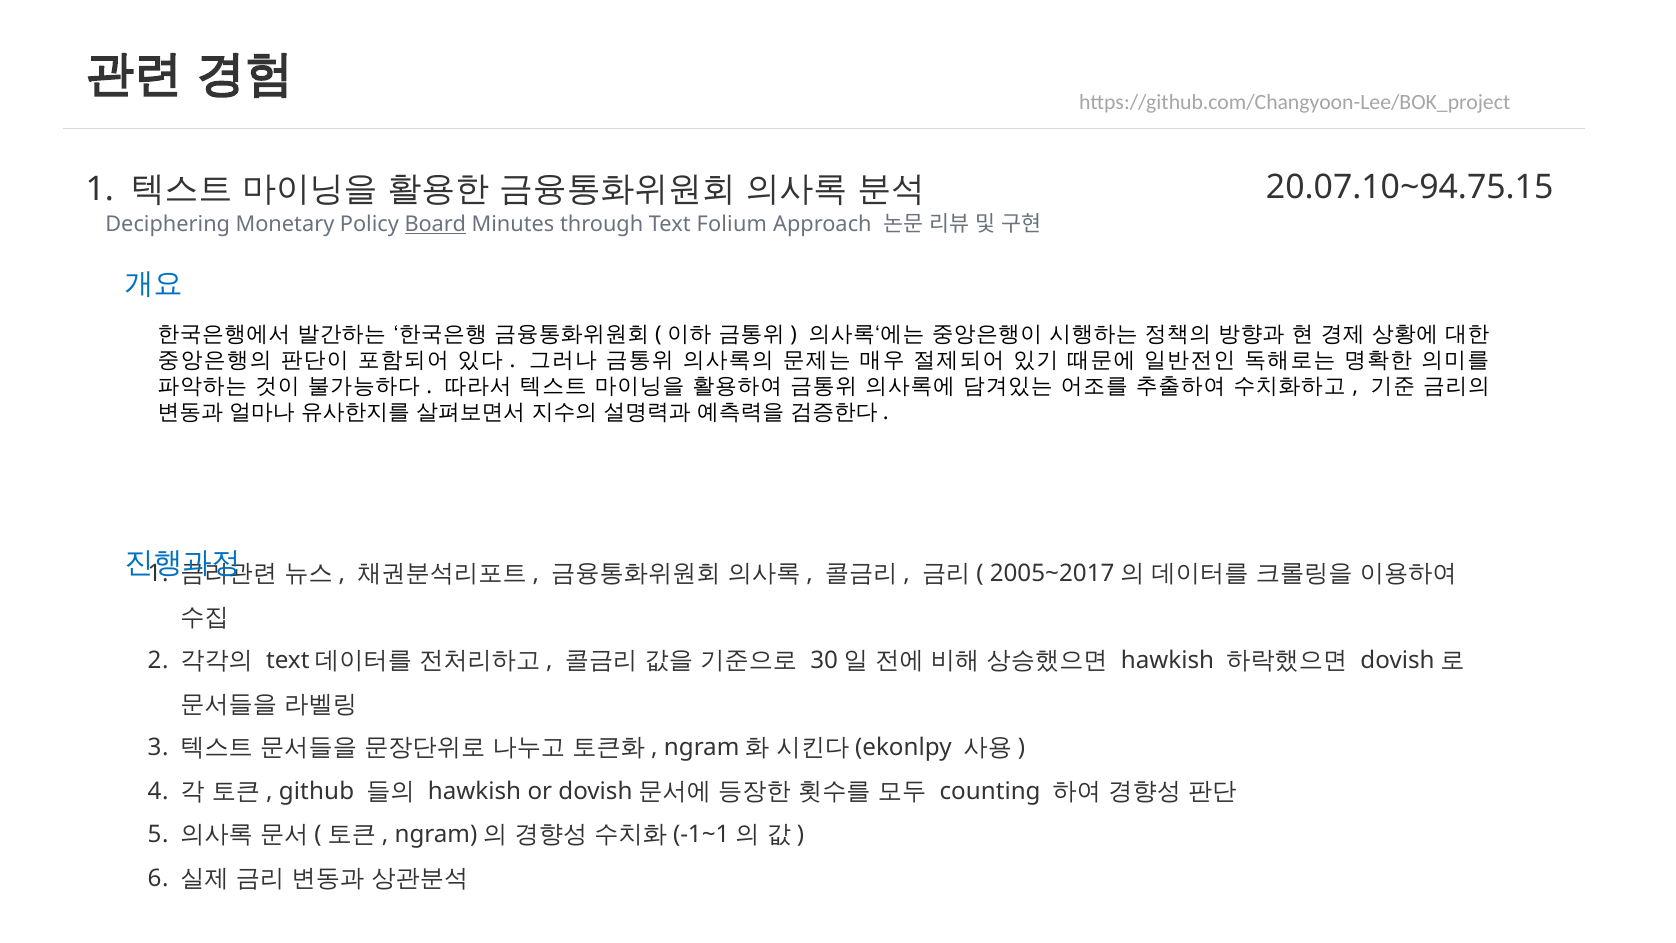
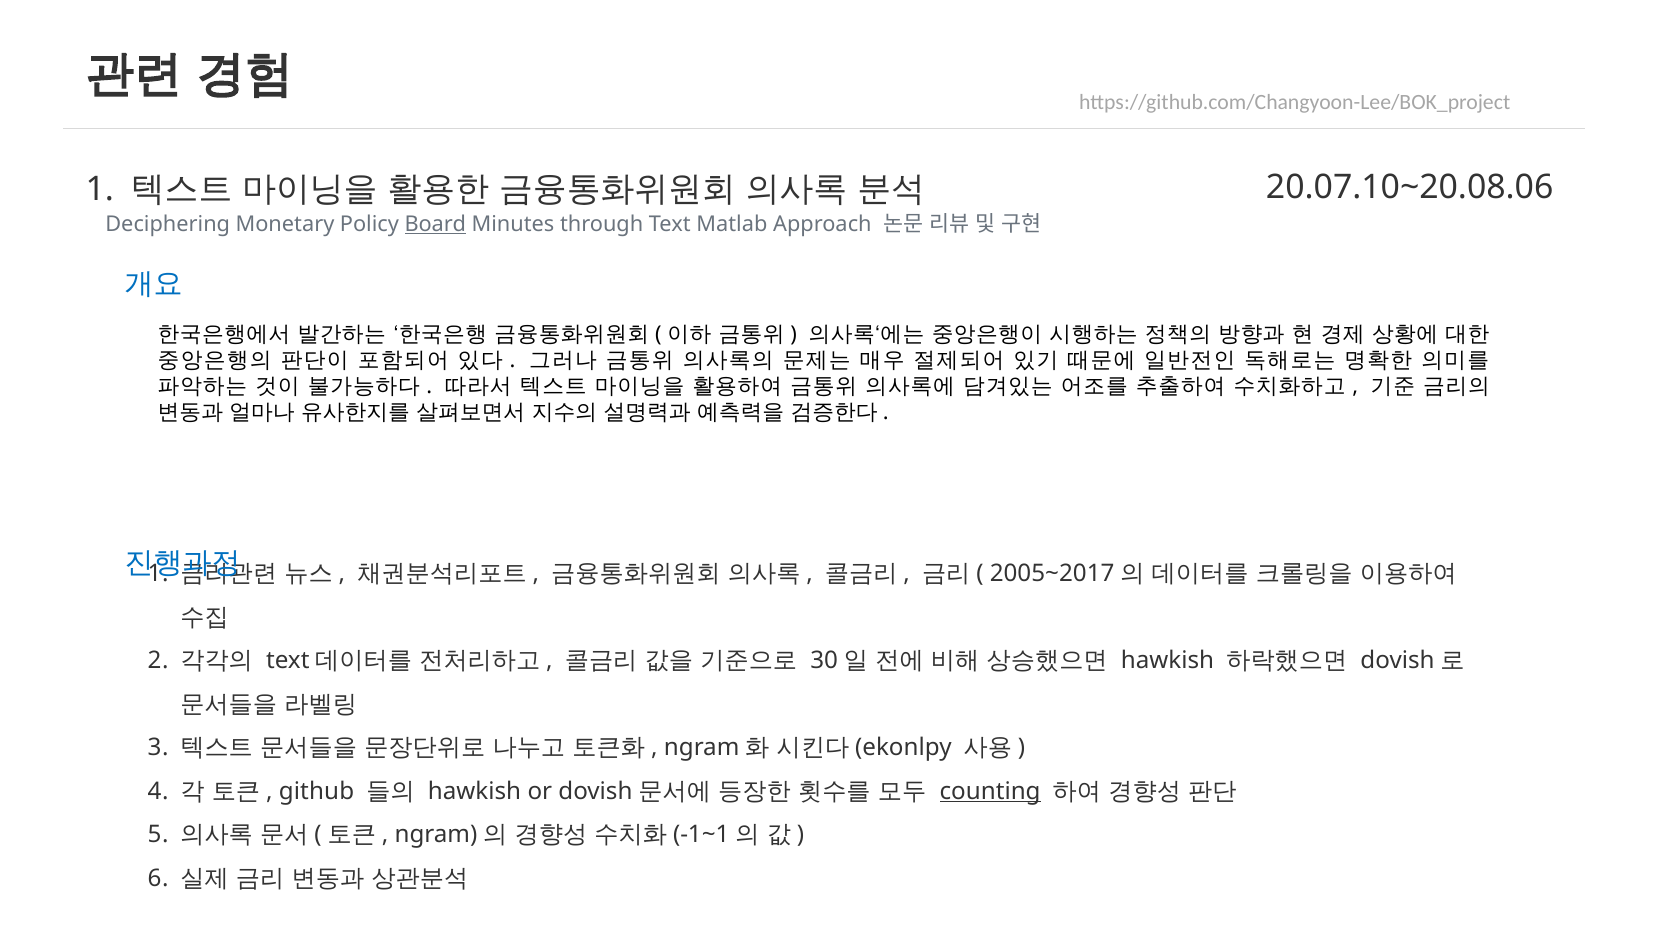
20.07.10~94.75.15: 20.07.10~94.75.15 -> 20.07.10~20.08.06
Folium: Folium -> Matlab
counting underline: none -> present
